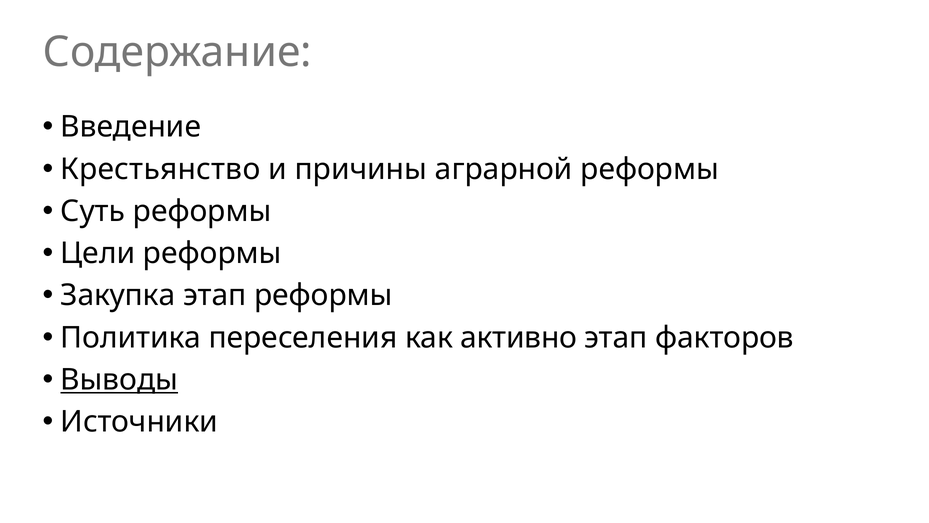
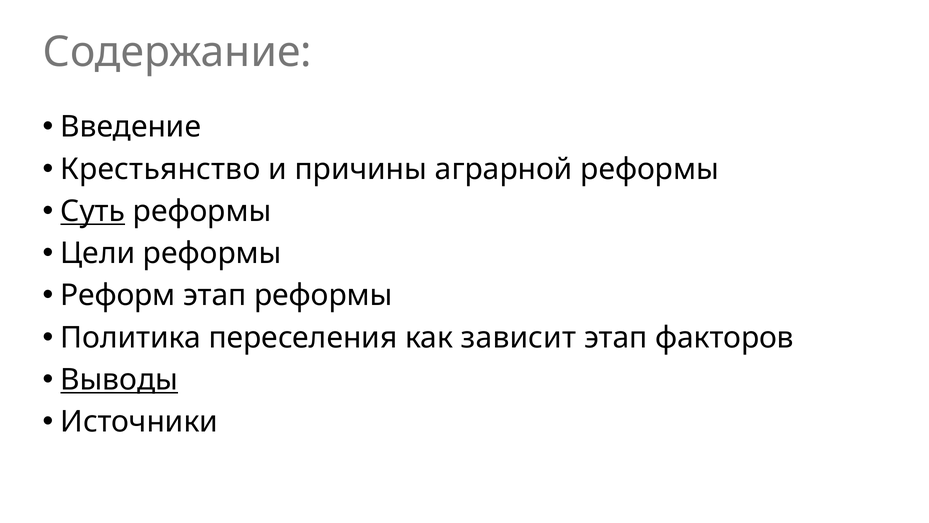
Суть underline: none -> present
Закупка: Закупка -> Реформ
активно: активно -> зависит
